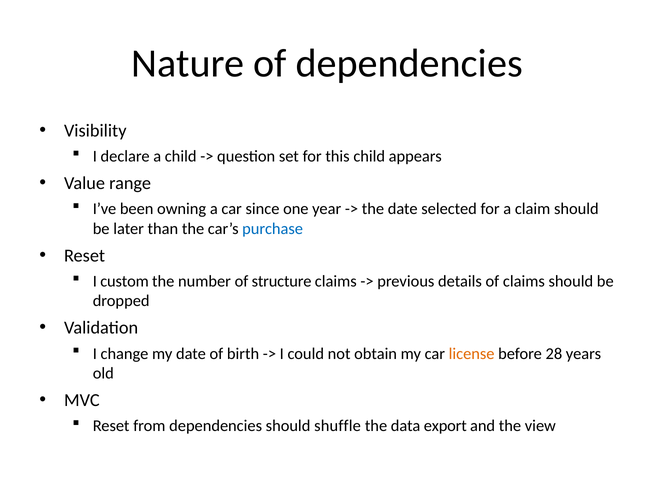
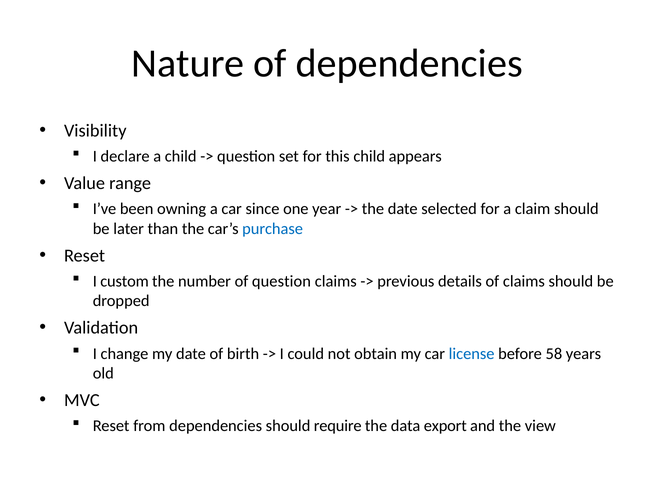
of structure: structure -> question
license colour: orange -> blue
28: 28 -> 58
shuffle: shuffle -> require
